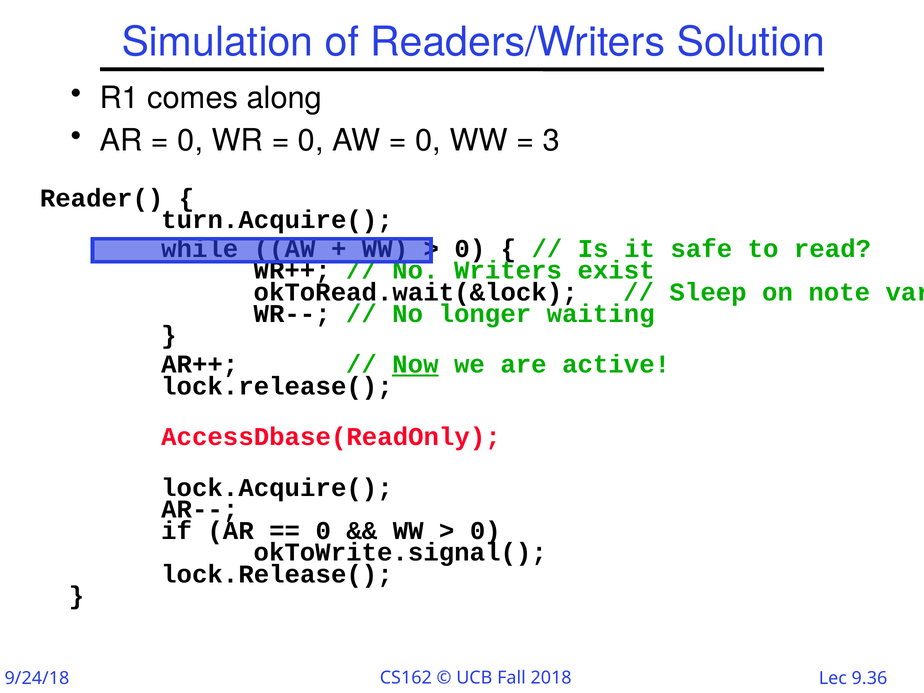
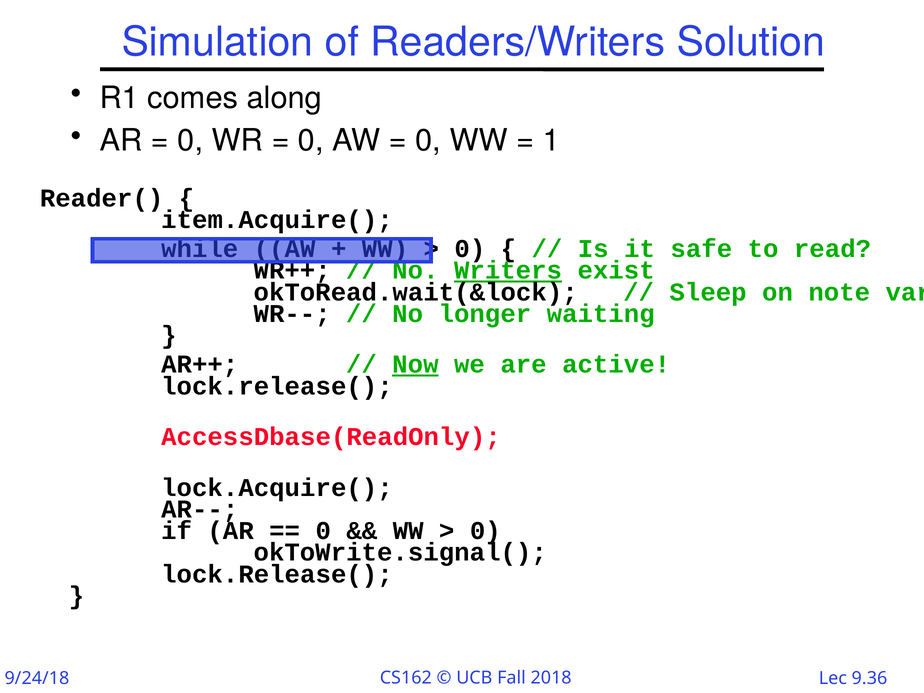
3: 3 -> 1
turn.Acquire(: turn.Acquire( -> item.Acquire(
Writers underline: none -> present
